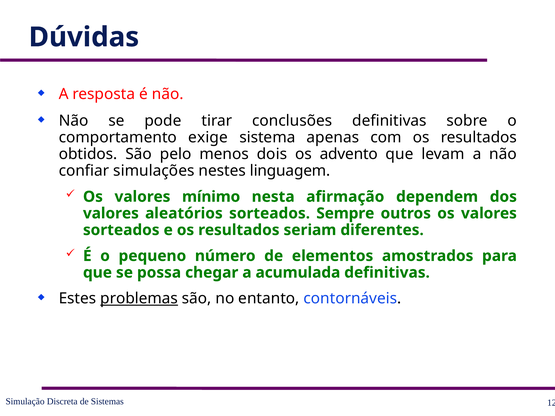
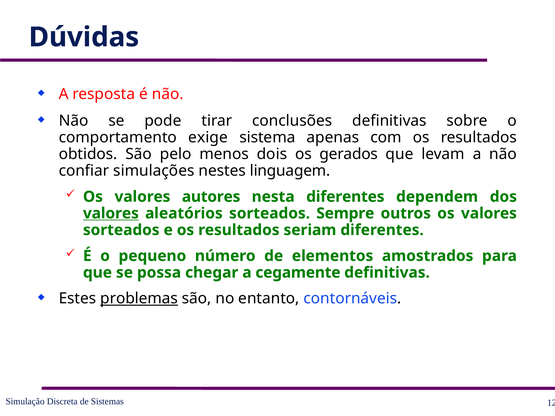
advento: advento -> gerados
mínimo: mínimo -> autores
nesta afirmação: afirmação -> diferentes
valores at (111, 213) underline: none -> present
acumulada: acumulada -> cegamente
